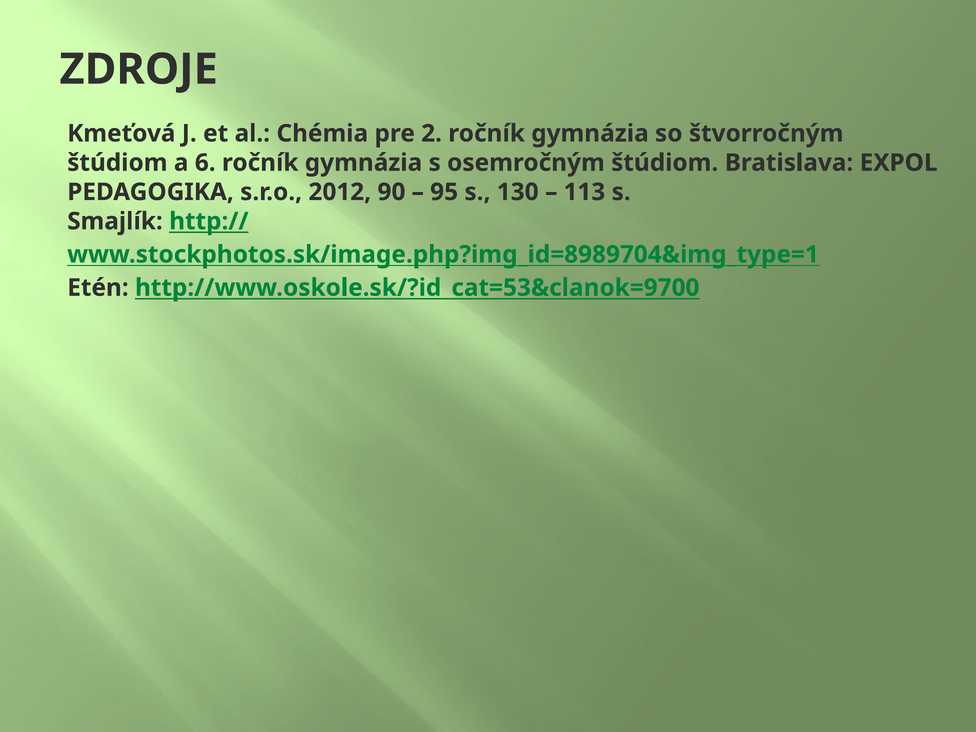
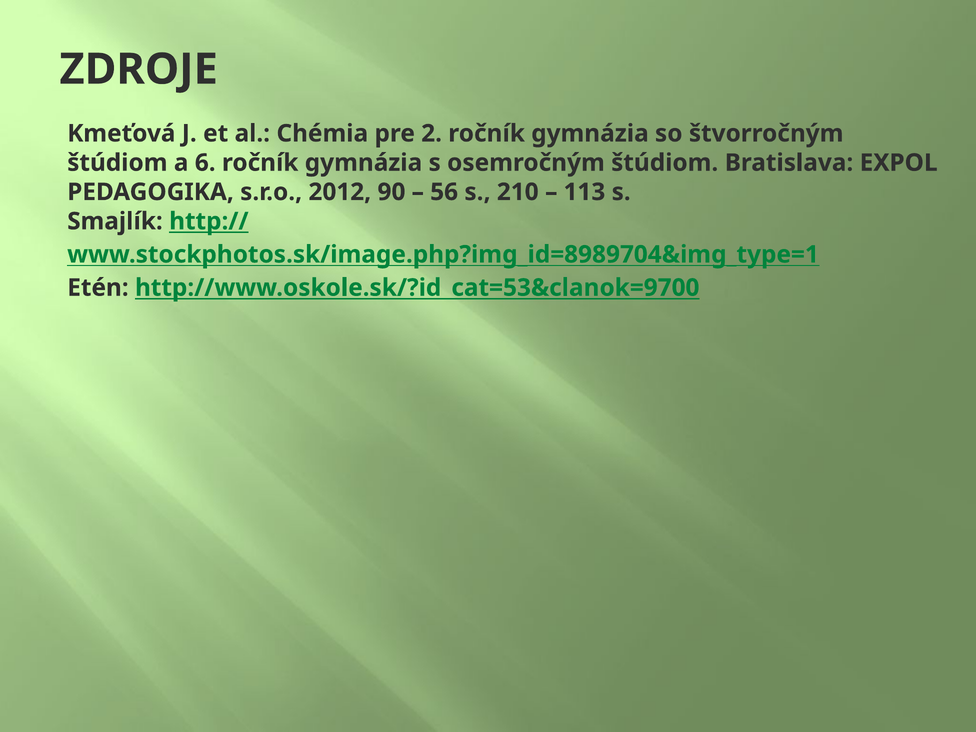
95: 95 -> 56
130: 130 -> 210
